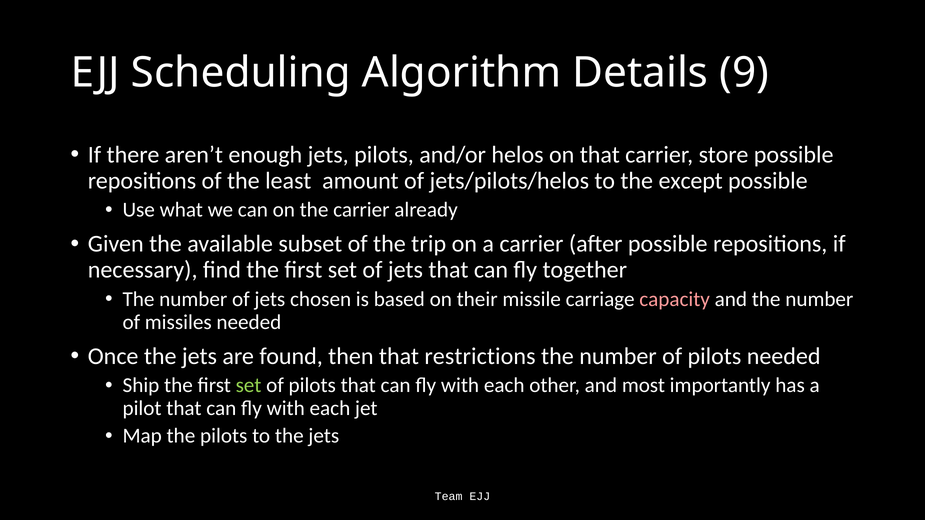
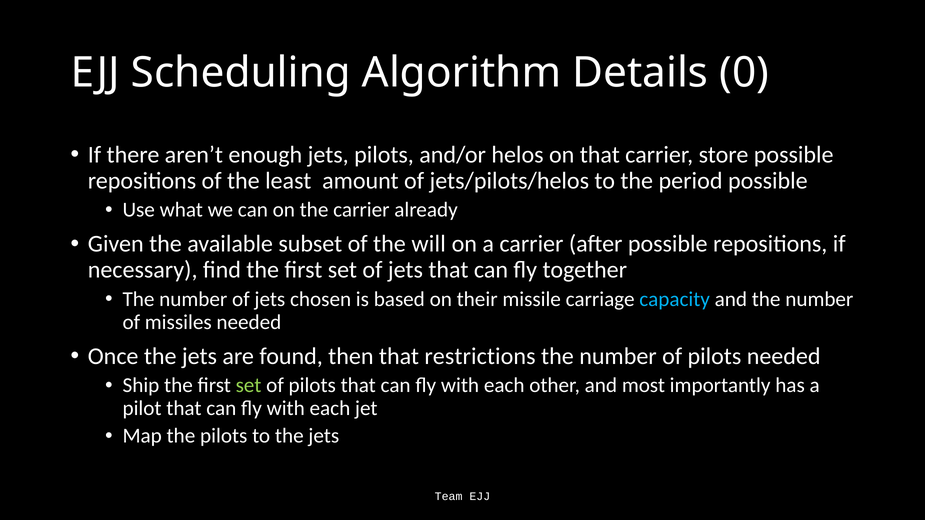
9: 9 -> 0
except: except -> period
trip: trip -> will
capacity colour: pink -> light blue
